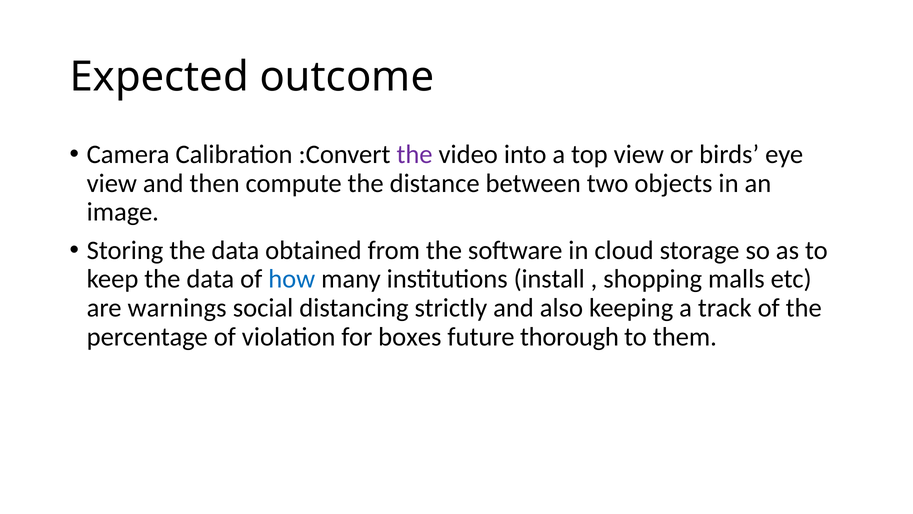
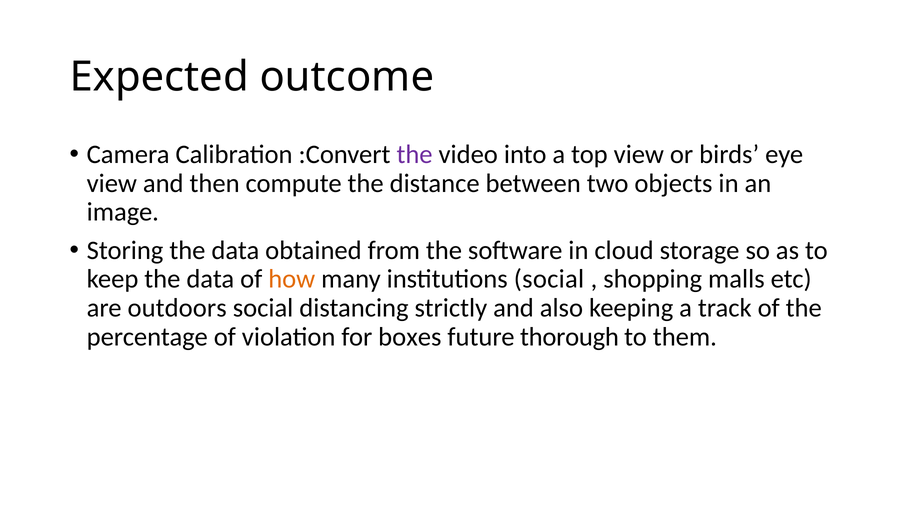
how colour: blue -> orange
institutions install: install -> social
warnings: warnings -> outdoors
